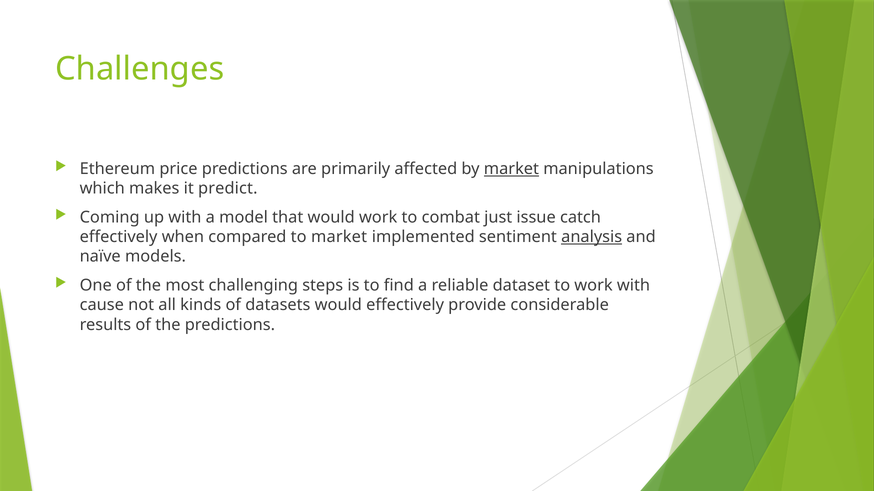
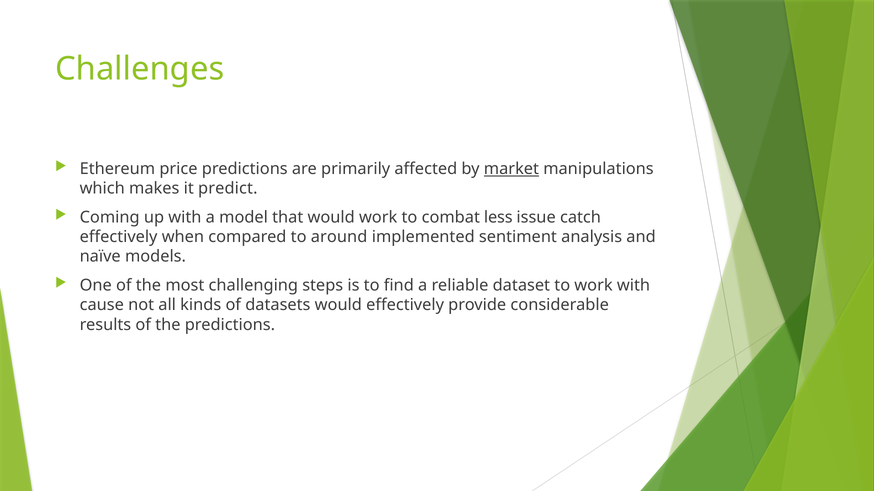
just: just -> less
to market: market -> around
analysis underline: present -> none
